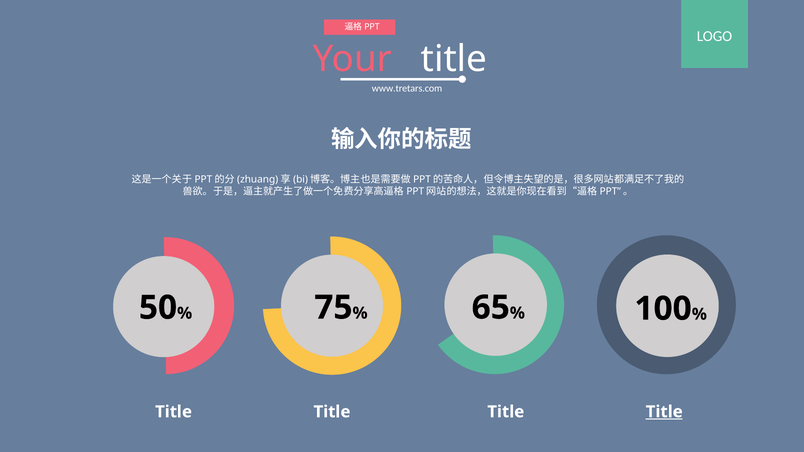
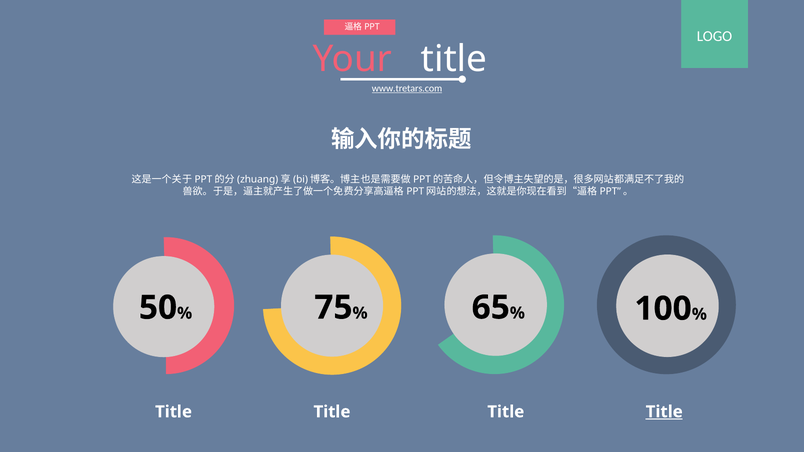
www.tretars.com underline: none -> present
